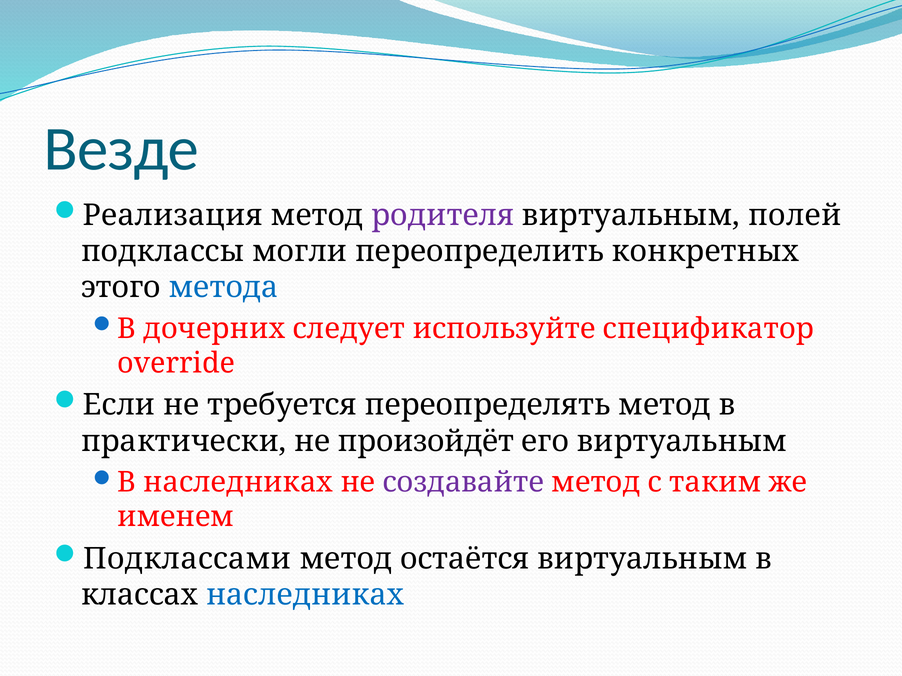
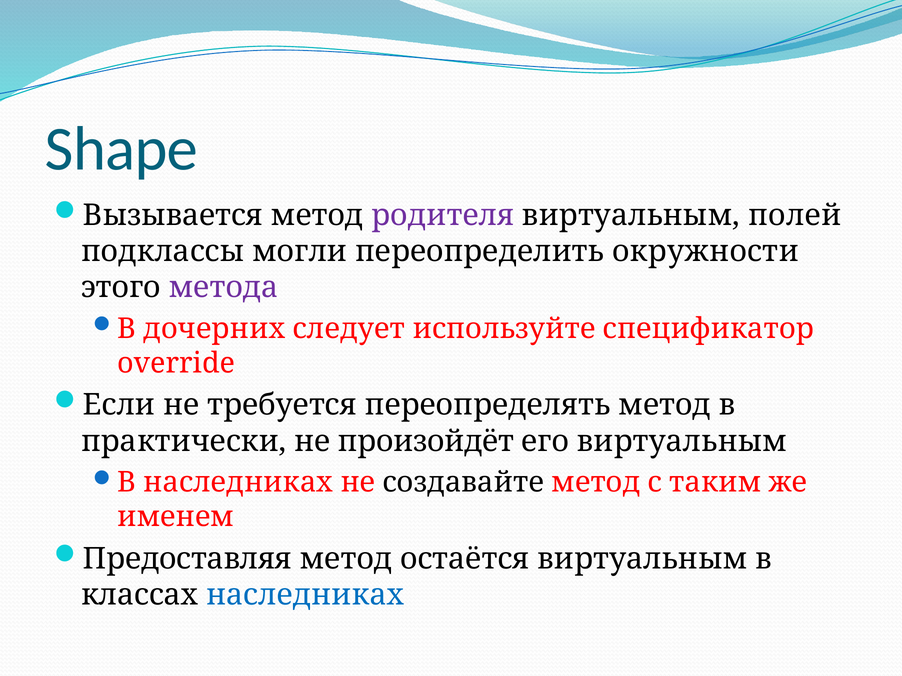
Везде: Везде -> Shape
Реализация: Реализация -> Вызывается
конкретных: конкретных -> окружности
метода colour: blue -> purple
создавайте colour: purple -> black
Подклассами: Подклассами -> Предоставляя
